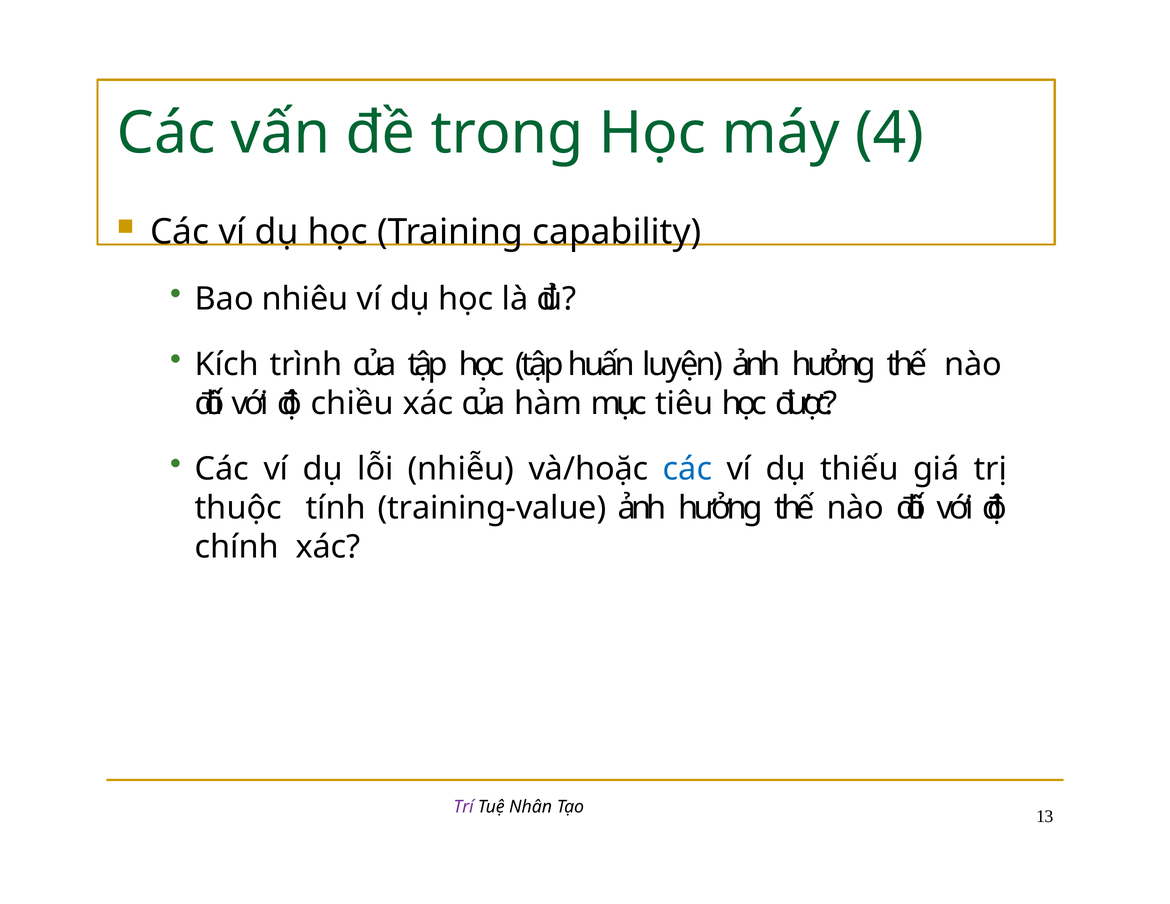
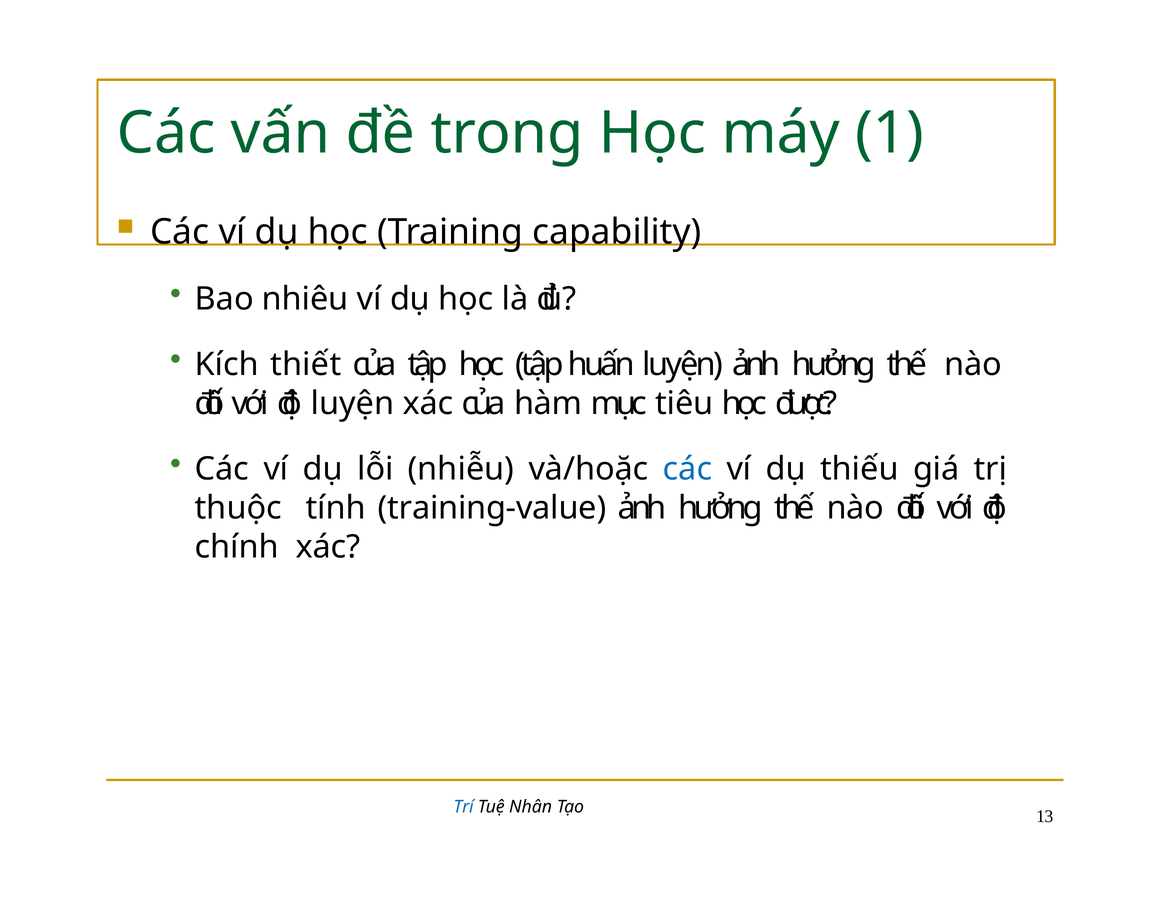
4: 4 -> 1
trình: trình -> thiết
độ chiều: chiều -> luyện
Trí colour: purple -> blue
